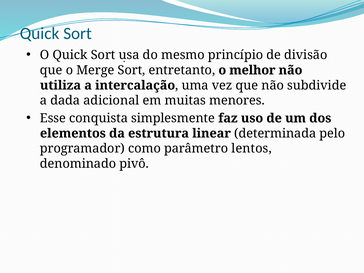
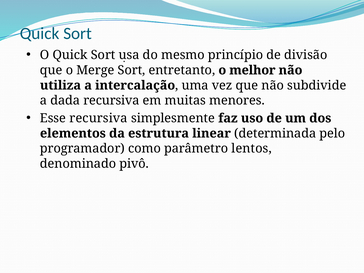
dada adicional: adicional -> recursiva
Esse conquista: conquista -> recursiva
